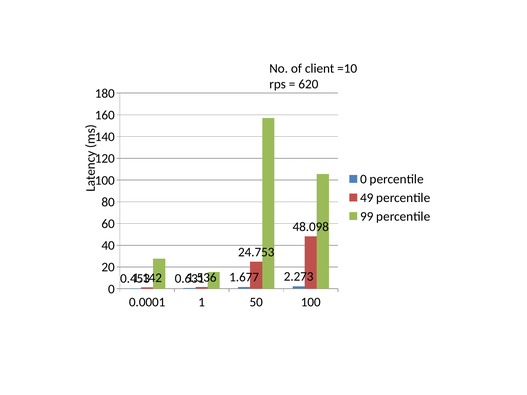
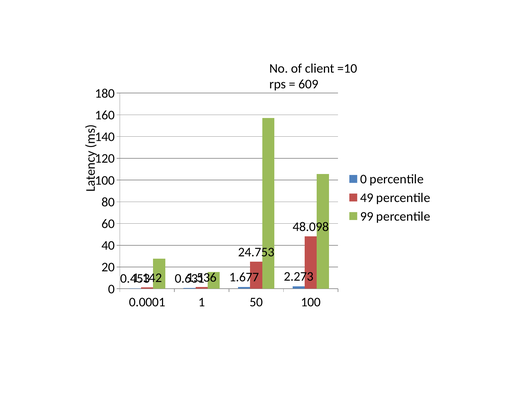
620: 620 -> 609
